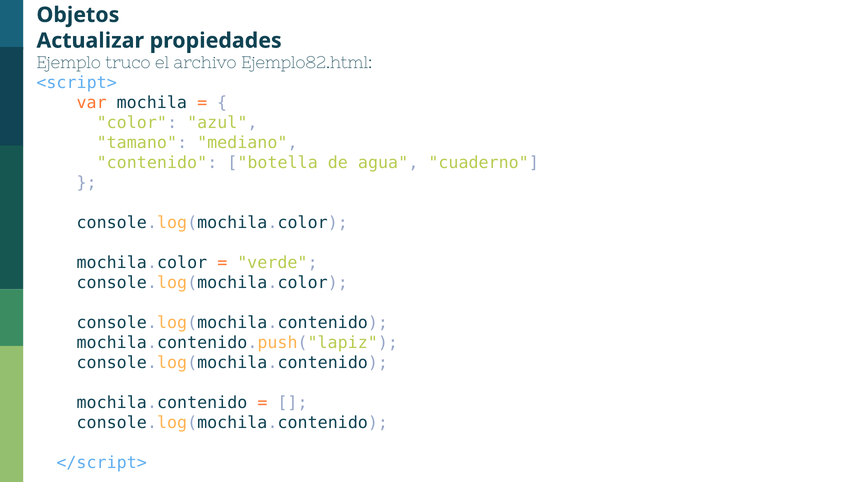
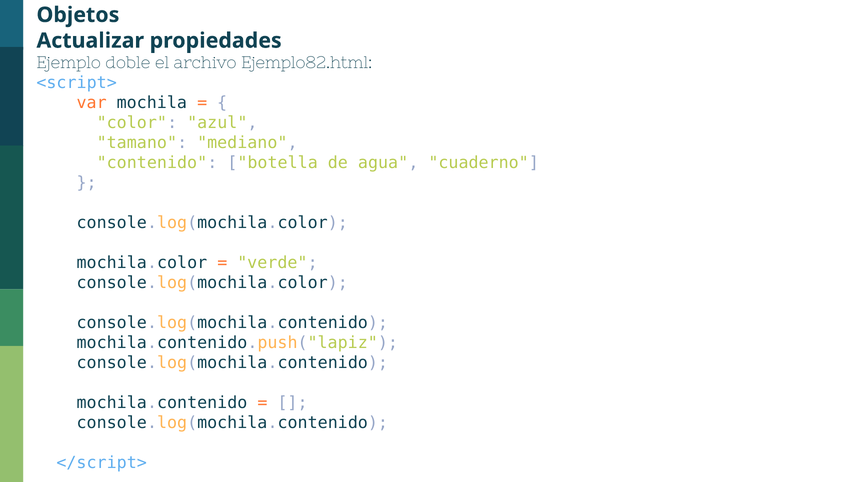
truco: truco -> doble
